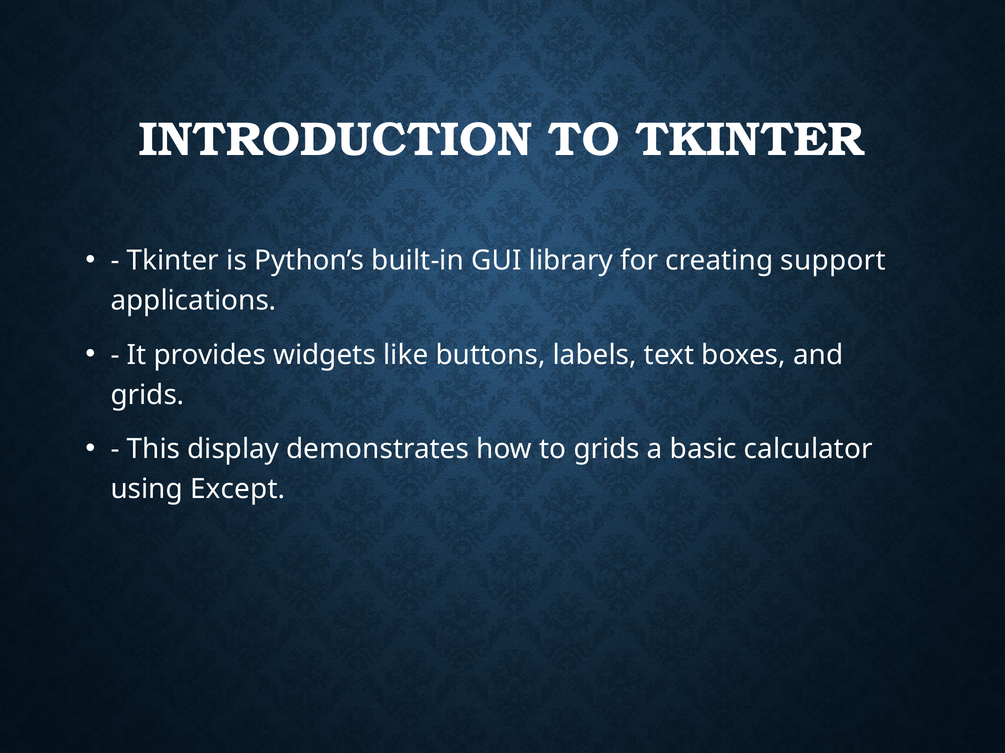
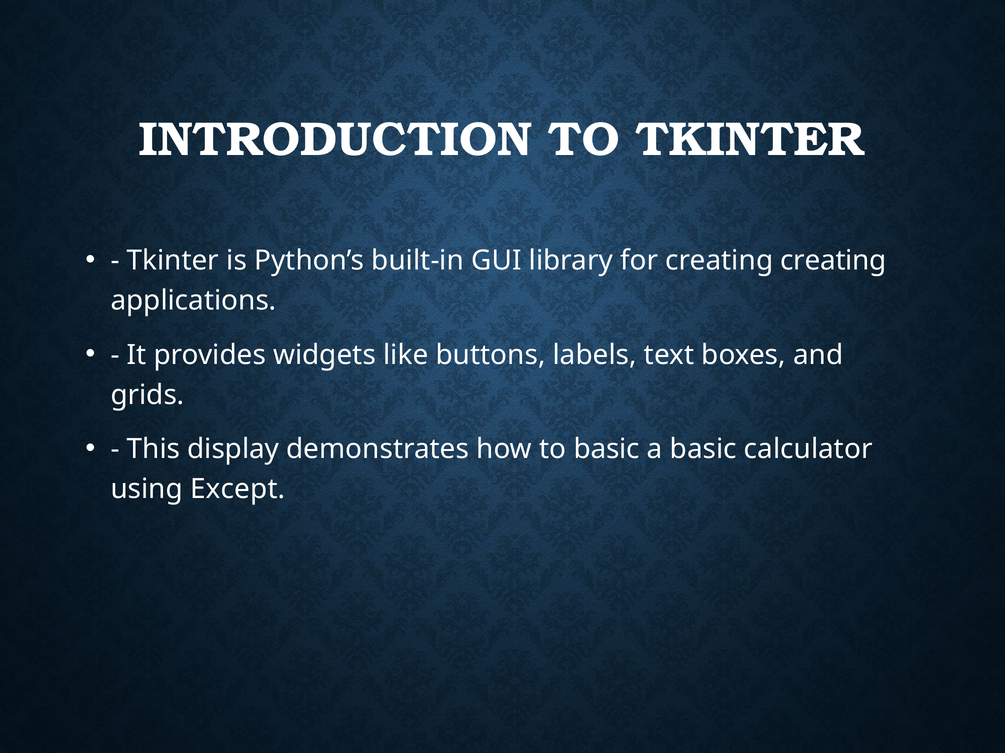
creating support: support -> creating
to grids: grids -> basic
